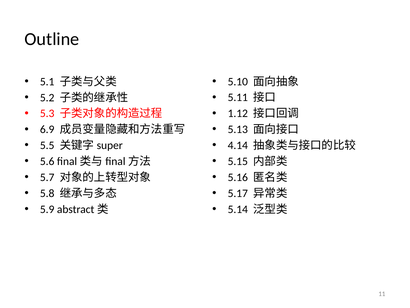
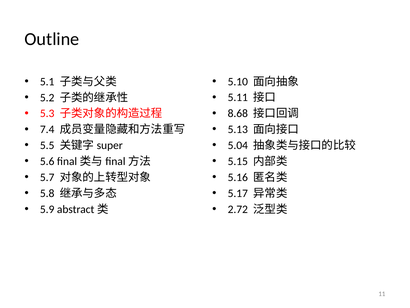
1.12: 1.12 -> 8.68
6.9: 6.9 -> 7.4
4.14: 4.14 -> 5.04
5.14: 5.14 -> 2.72
